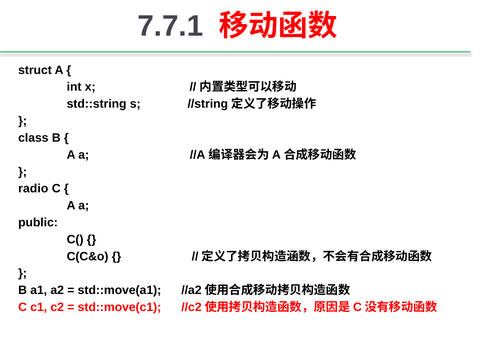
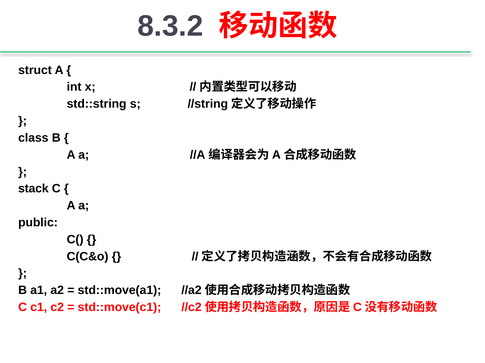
7.7.1: 7.7.1 -> 8.3.2
radio: radio -> stack
